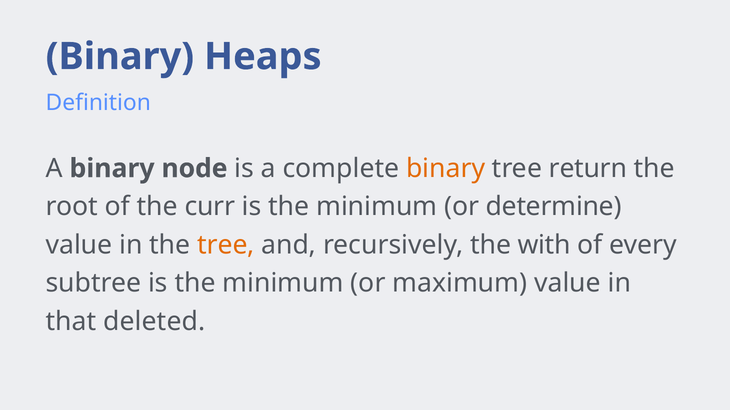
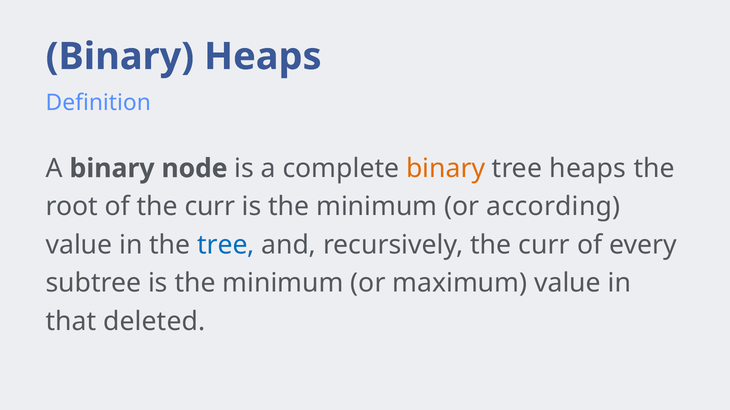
tree return: return -> heaps
determine: determine -> according
tree at (226, 245) colour: orange -> blue
recursively the with: with -> curr
